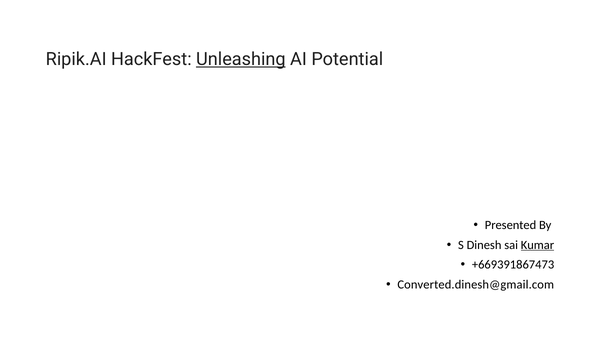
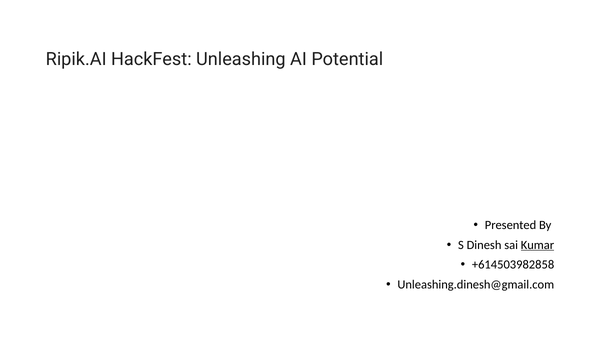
Unleashing underline: present -> none
+669391867473: +669391867473 -> +614503982858
Converted.dinesh@gmail.com: Converted.dinesh@gmail.com -> Unleashing.dinesh@gmail.com
